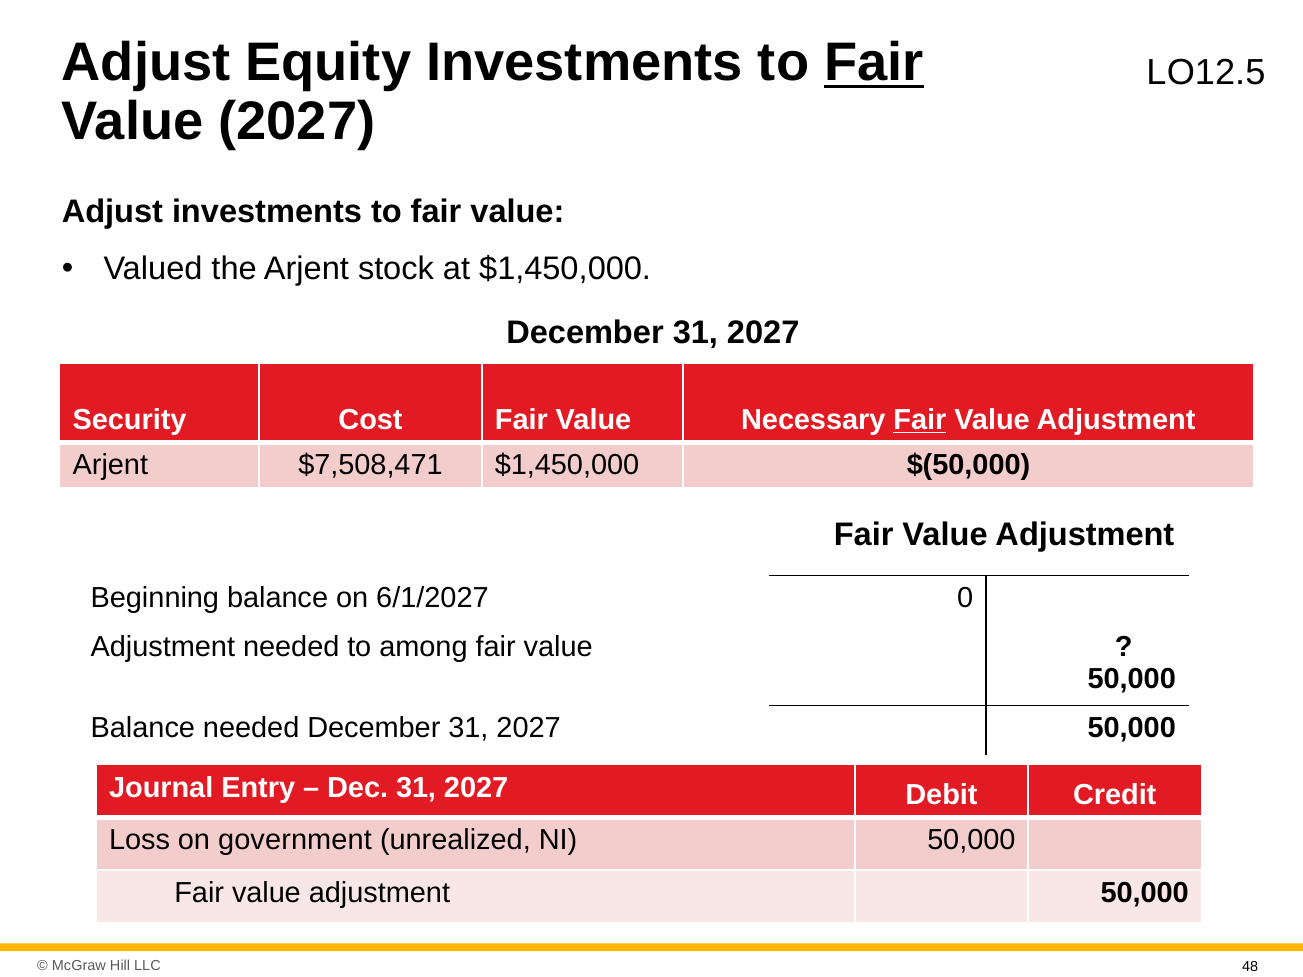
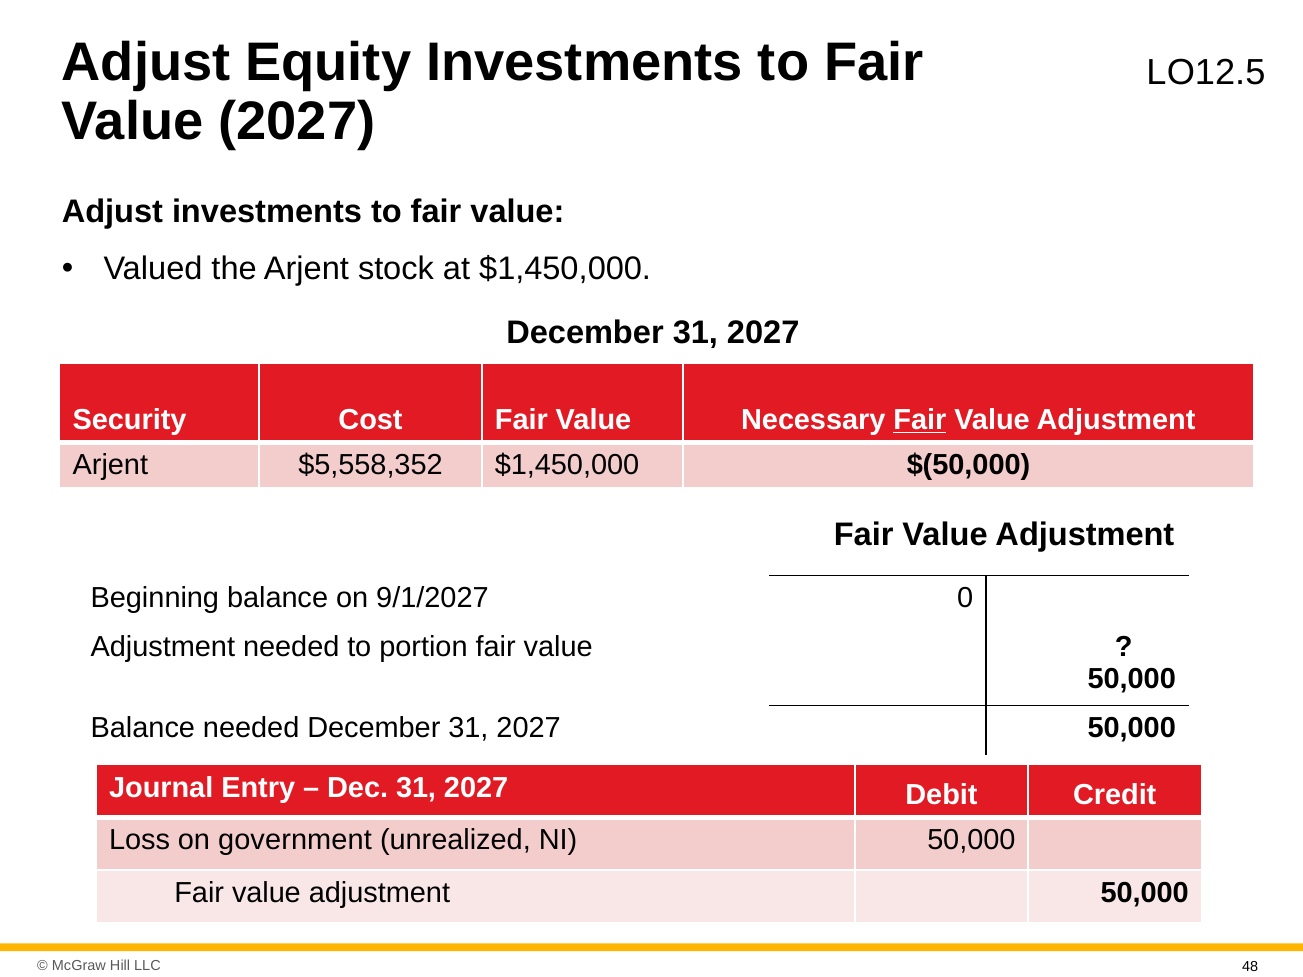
Fair at (874, 63) underline: present -> none
$7,508,471: $7,508,471 -> $5,558,352
6/1/2027: 6/1/2027 -> 9/1/2027
among: among -> portion
